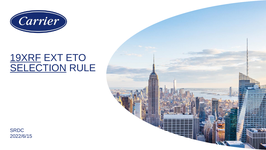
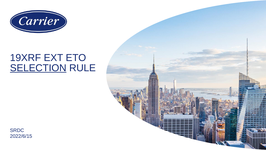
19XRF underline: present -> none
